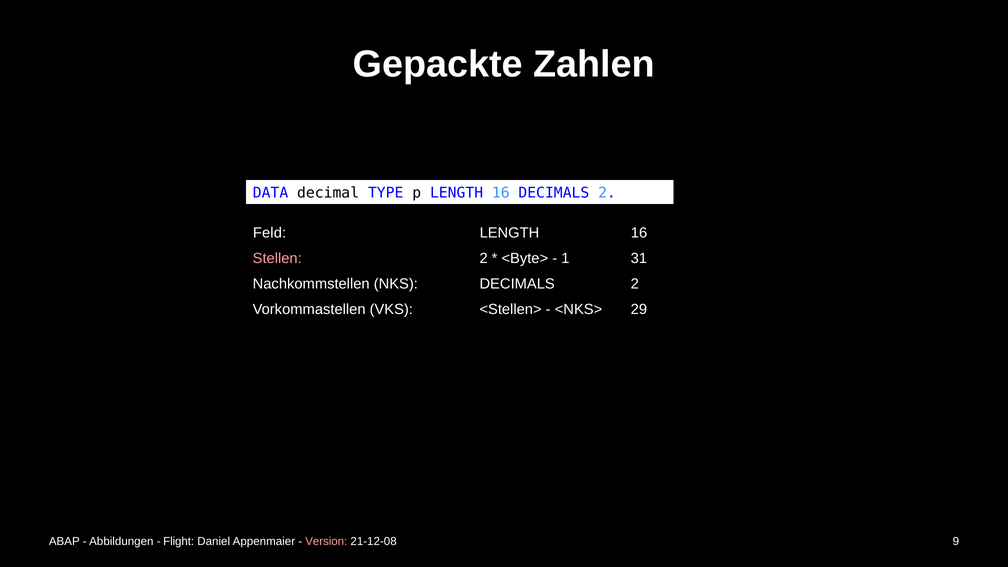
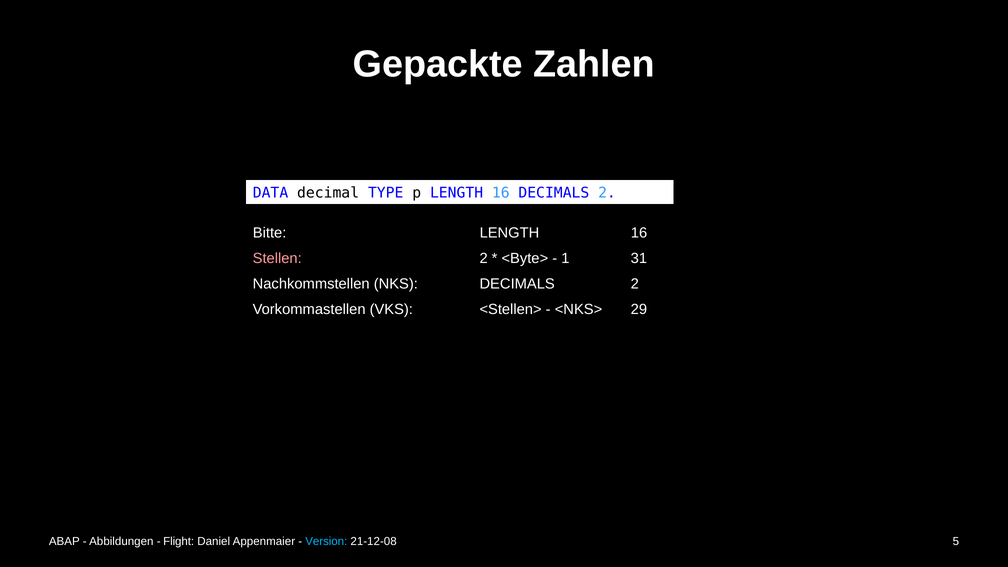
Feld: Feld -> Bitte
Version colour: pink -> light blue
9: 9 -> 5
